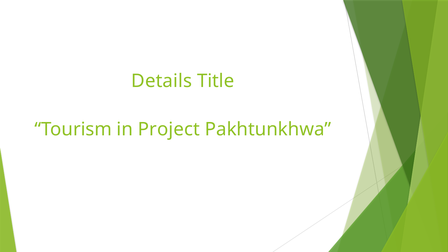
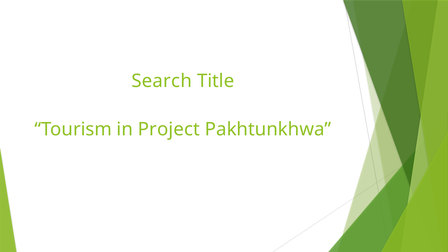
Details: Details -> Search
